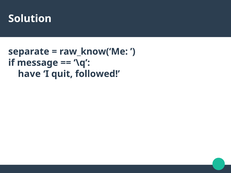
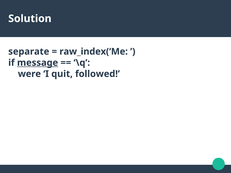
raw_know(‘Me: raw_know(‘Me -> raw_index(‘Me
message underline: none -> present
have: have -> were
